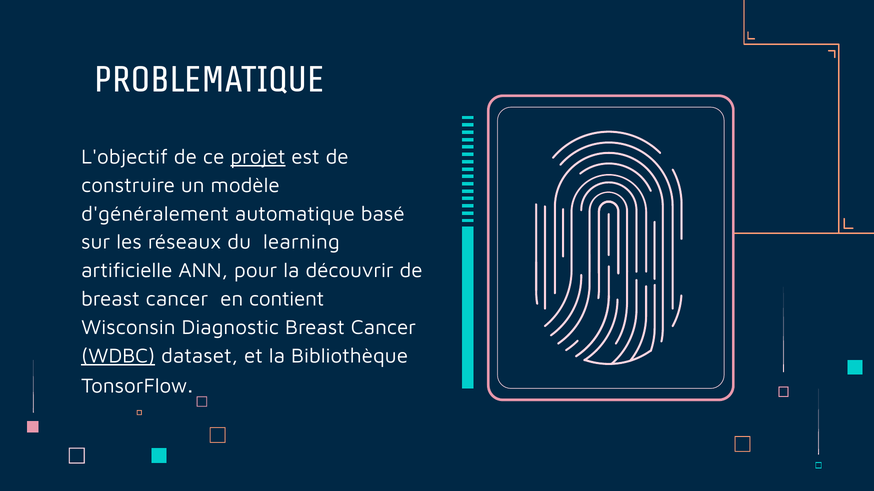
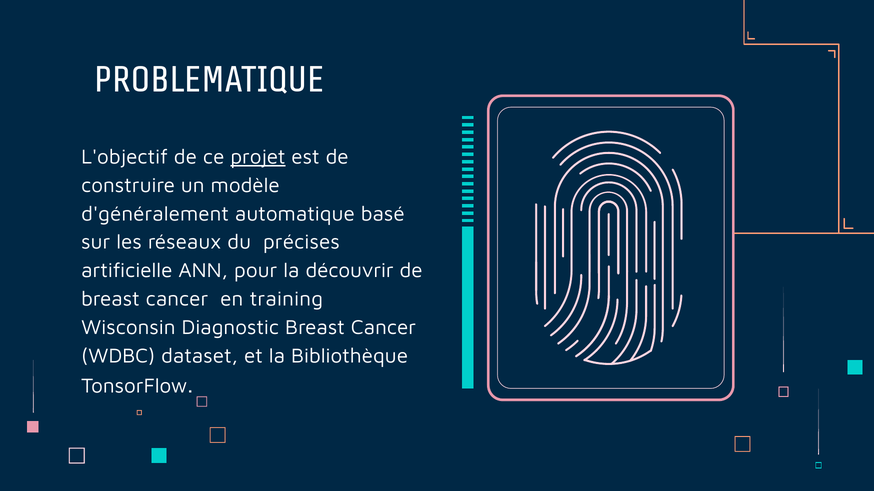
learning: learning -> précises
contient: contient -> training
WDBC underline: present -> none
